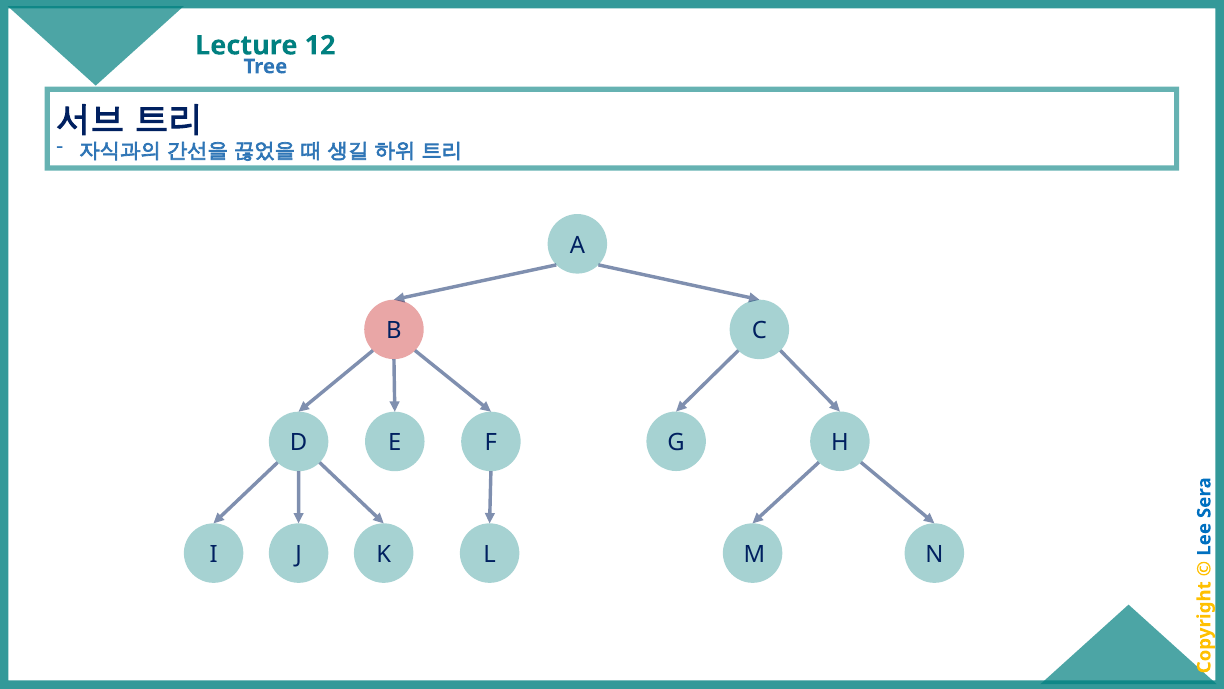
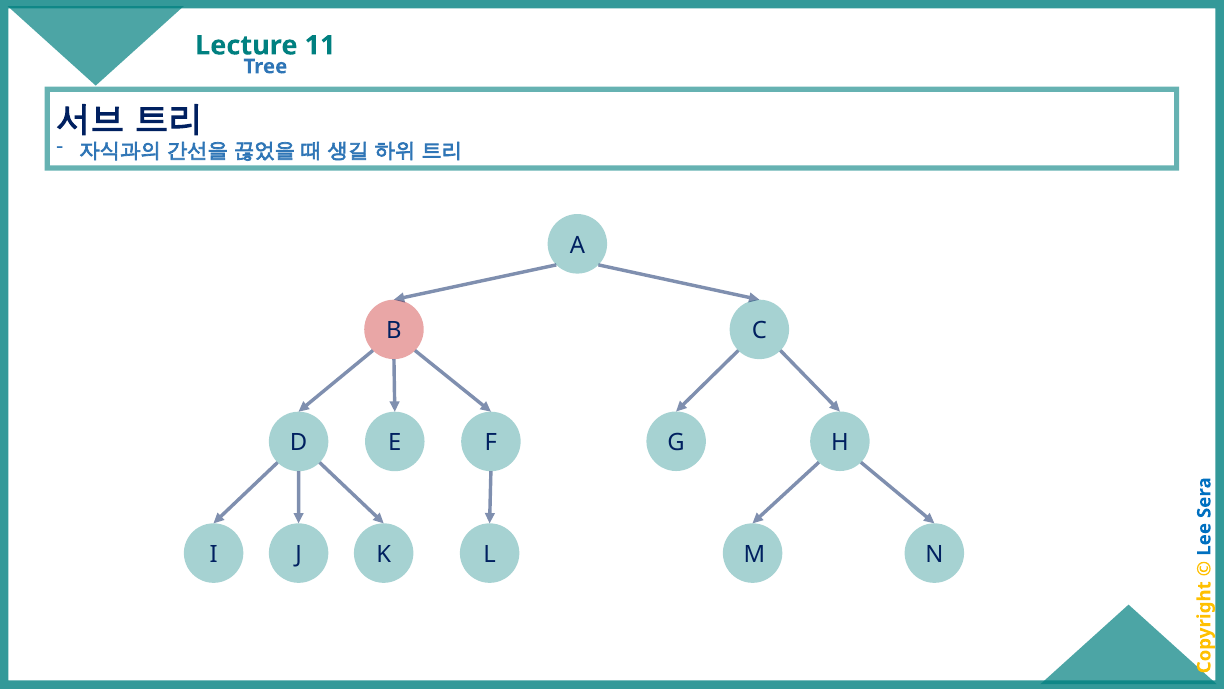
12: 12 -> 11
